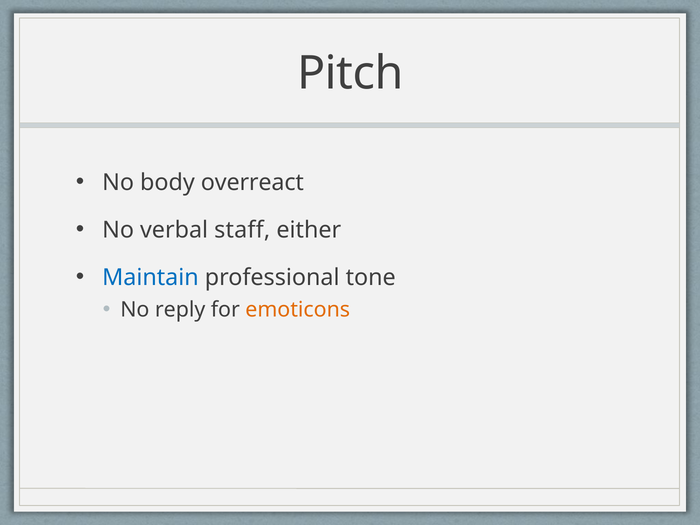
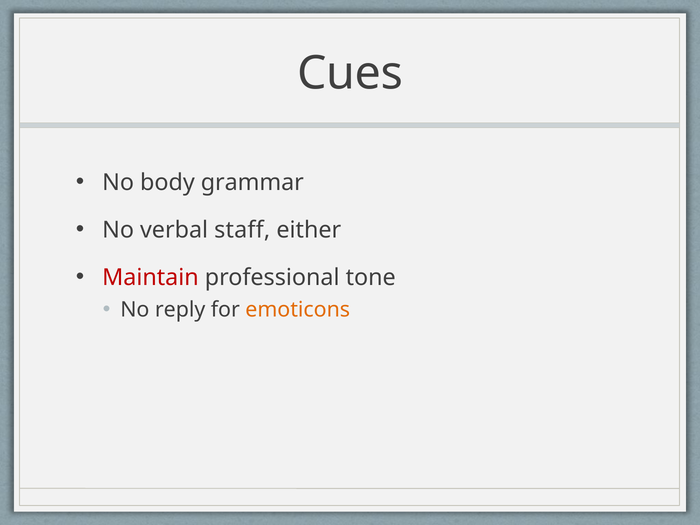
Pitch: Pitch -> Cues
overreact: overreact -> grammar
Maintain colour: blue -> red
